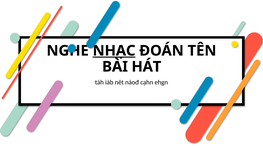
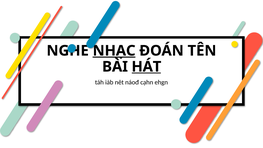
HÁT underline: none -> present
